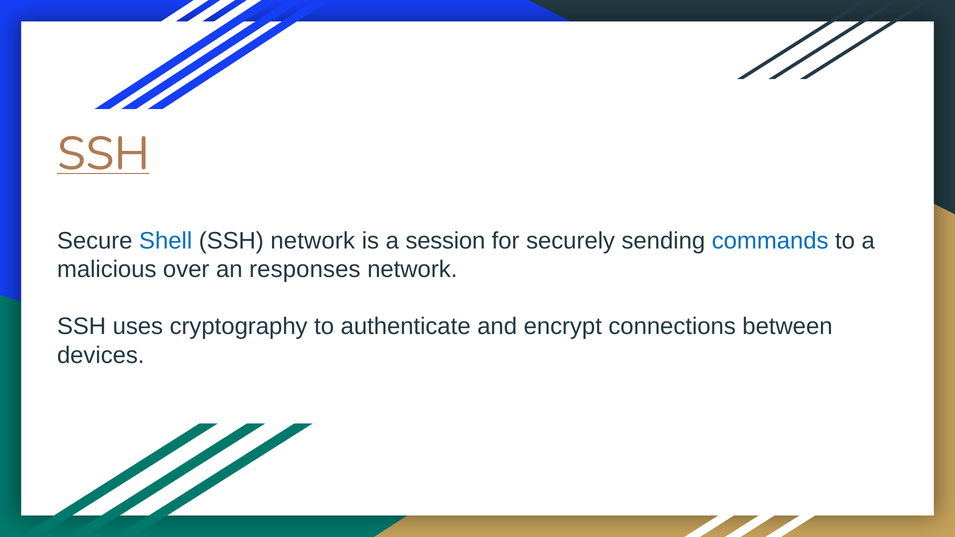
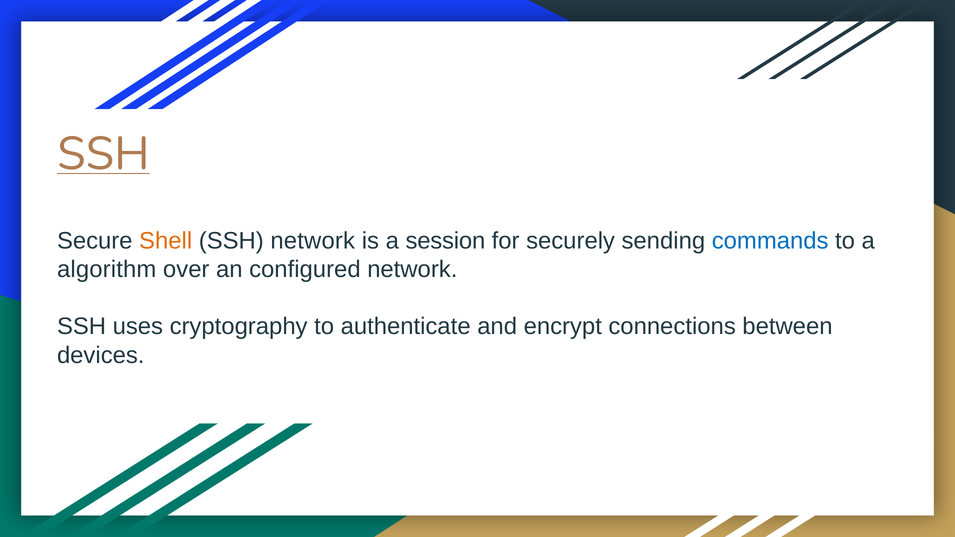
Shell colour: blue -> orange
malicious: malicious -> algorithm
responses: responses -> configured
